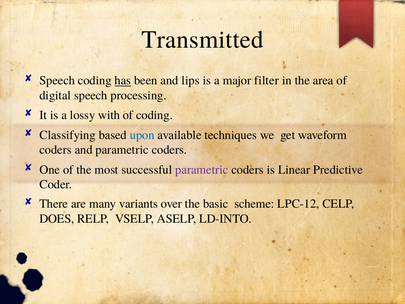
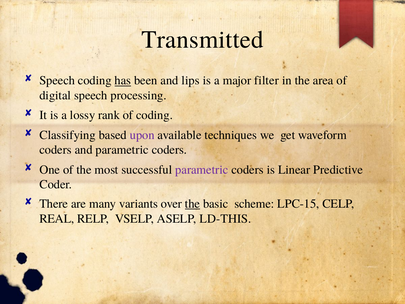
with: with -> rank
upon colour: blue -> purple
the at (193, 204) underline: none -> present
LPC-12: LPC-12 -> LPC-15
DOES: DOES -> REAL
LD-INTO: LD-INTO -> LD-THIS
